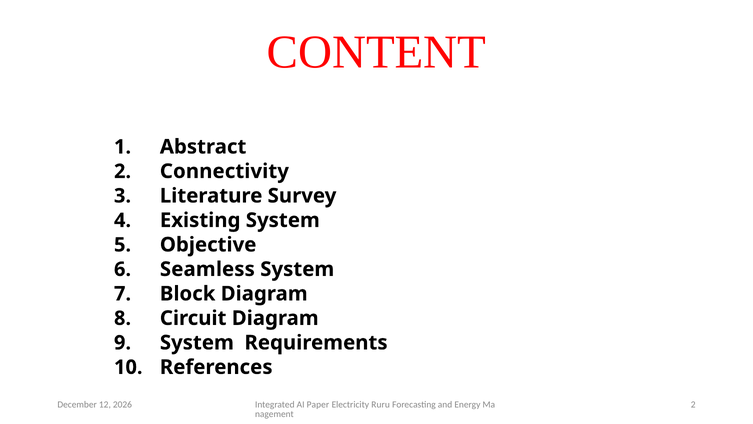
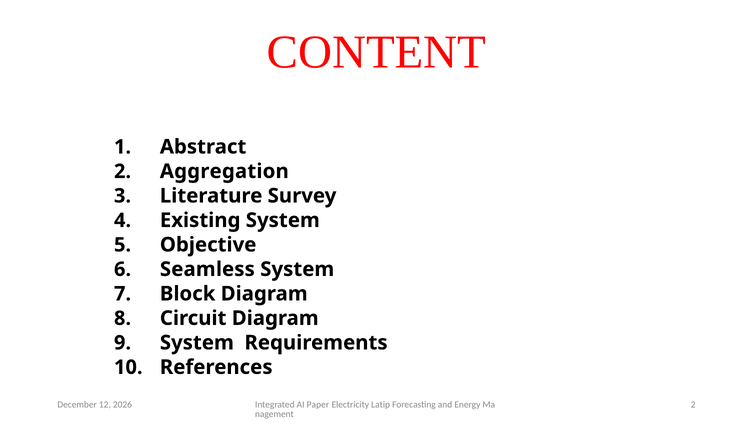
Connectivity: Connectivity -> Aggregation
Ruru: Ruru -> Latip
